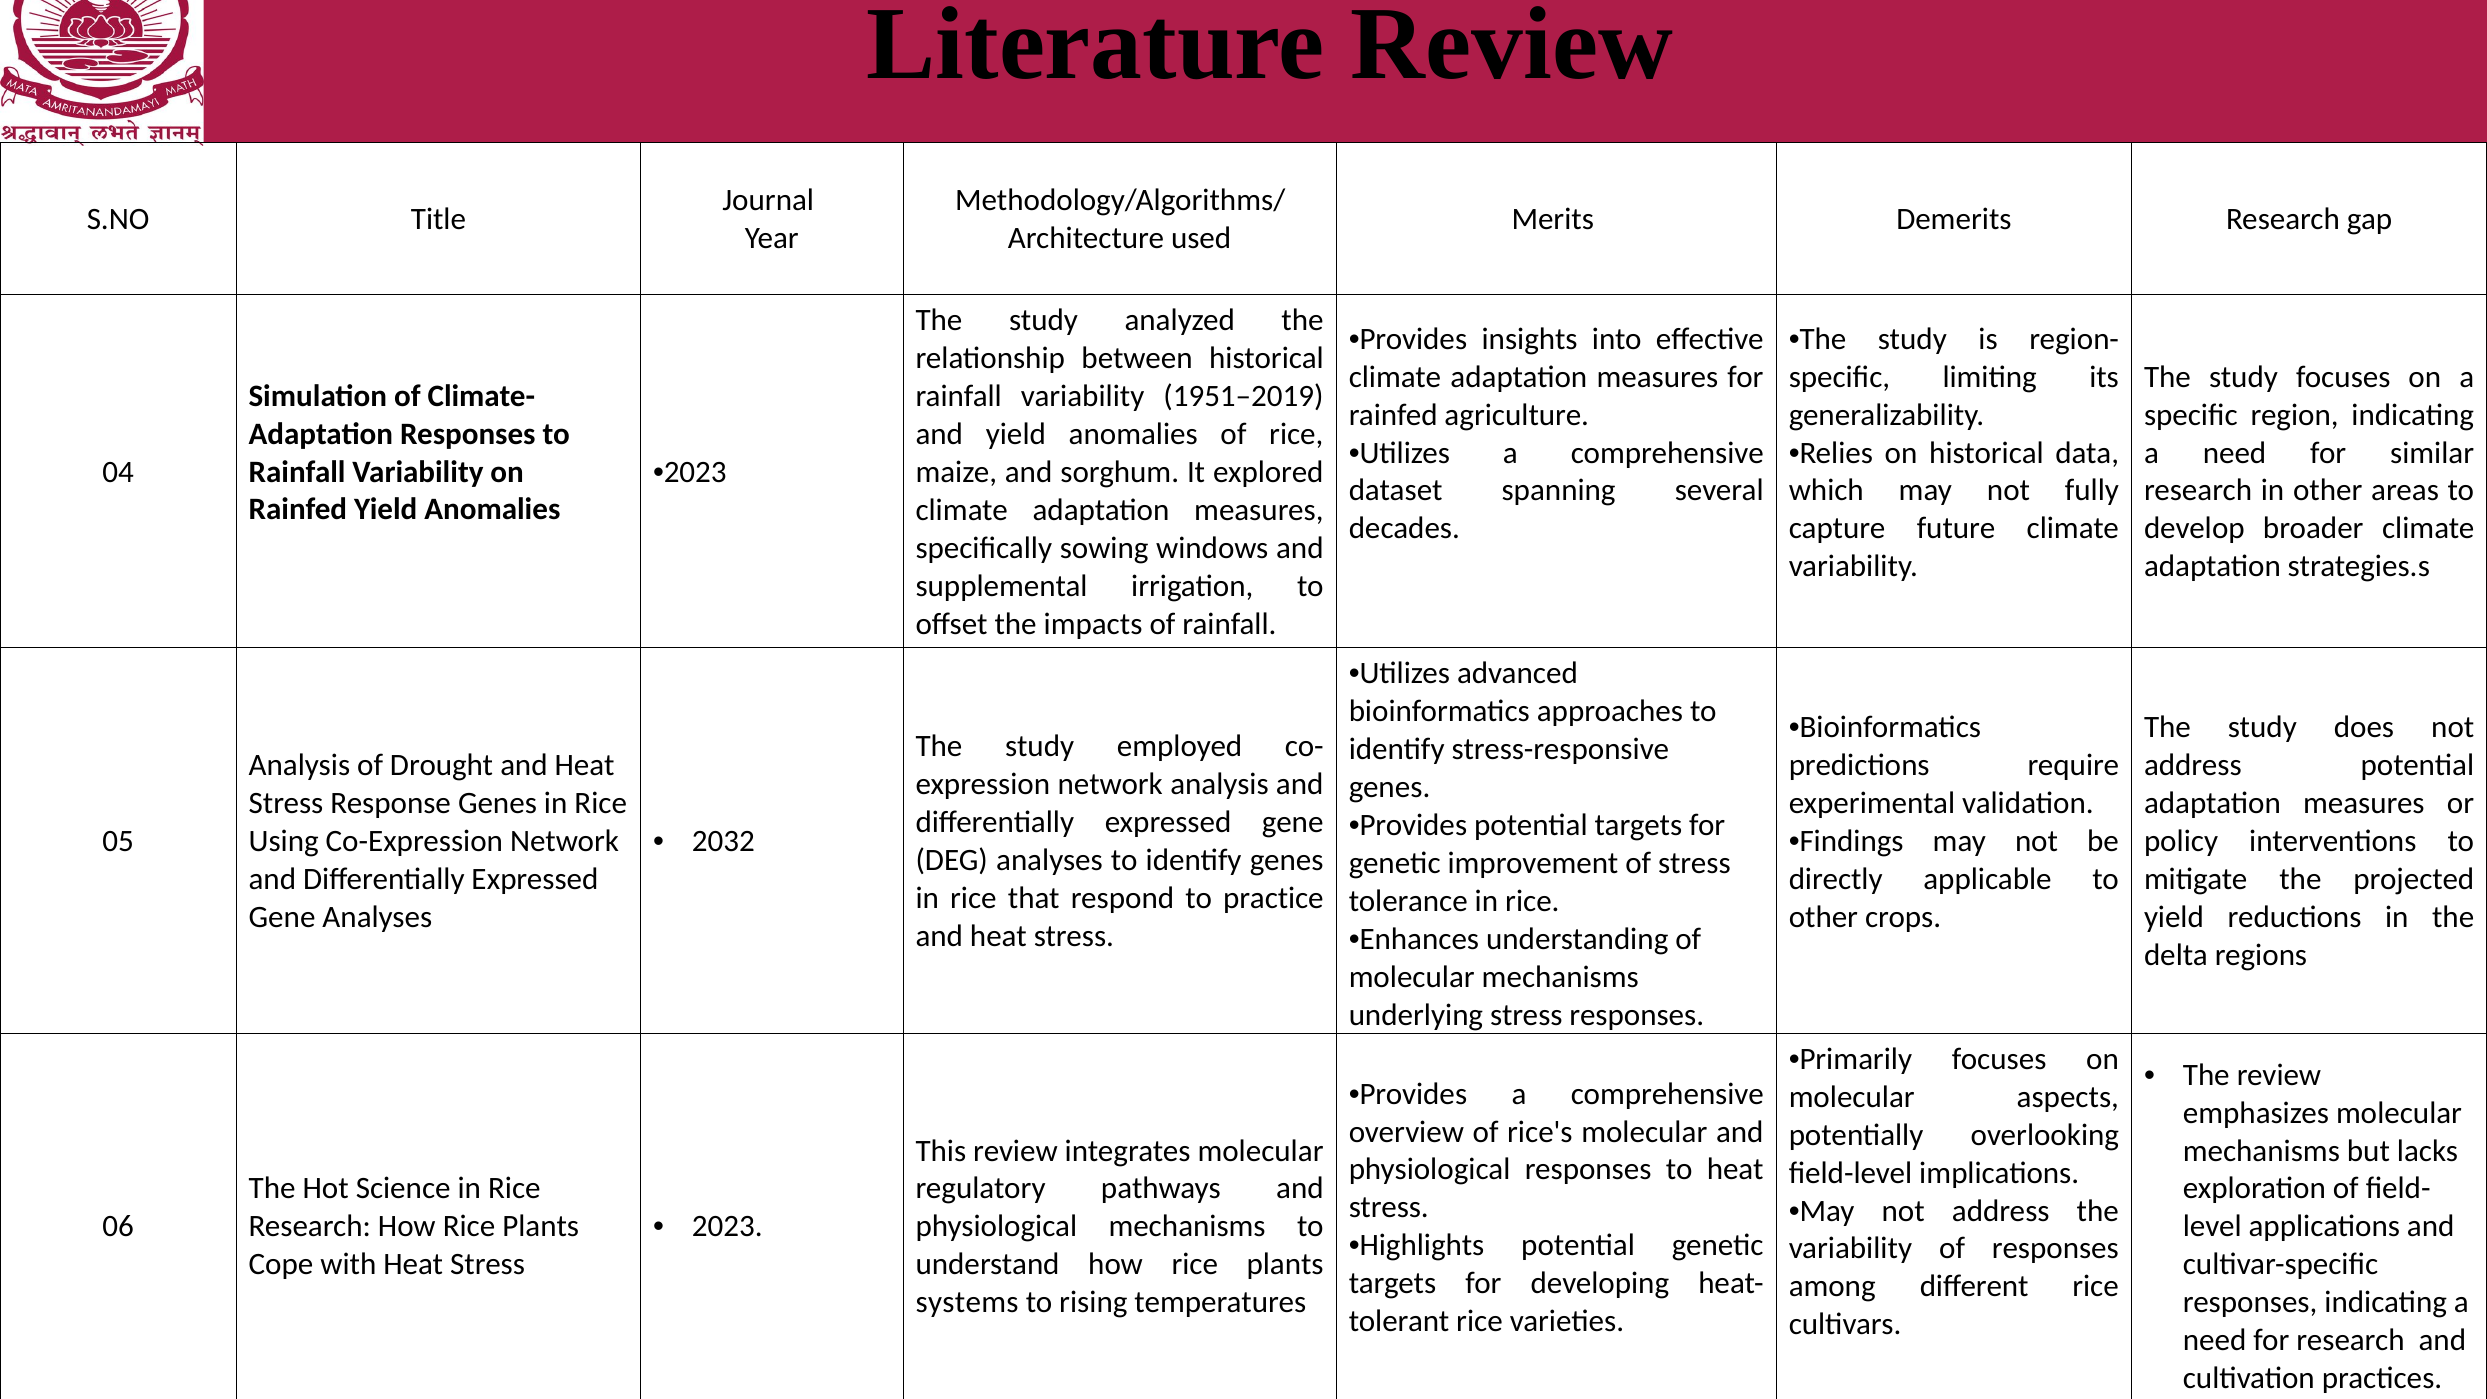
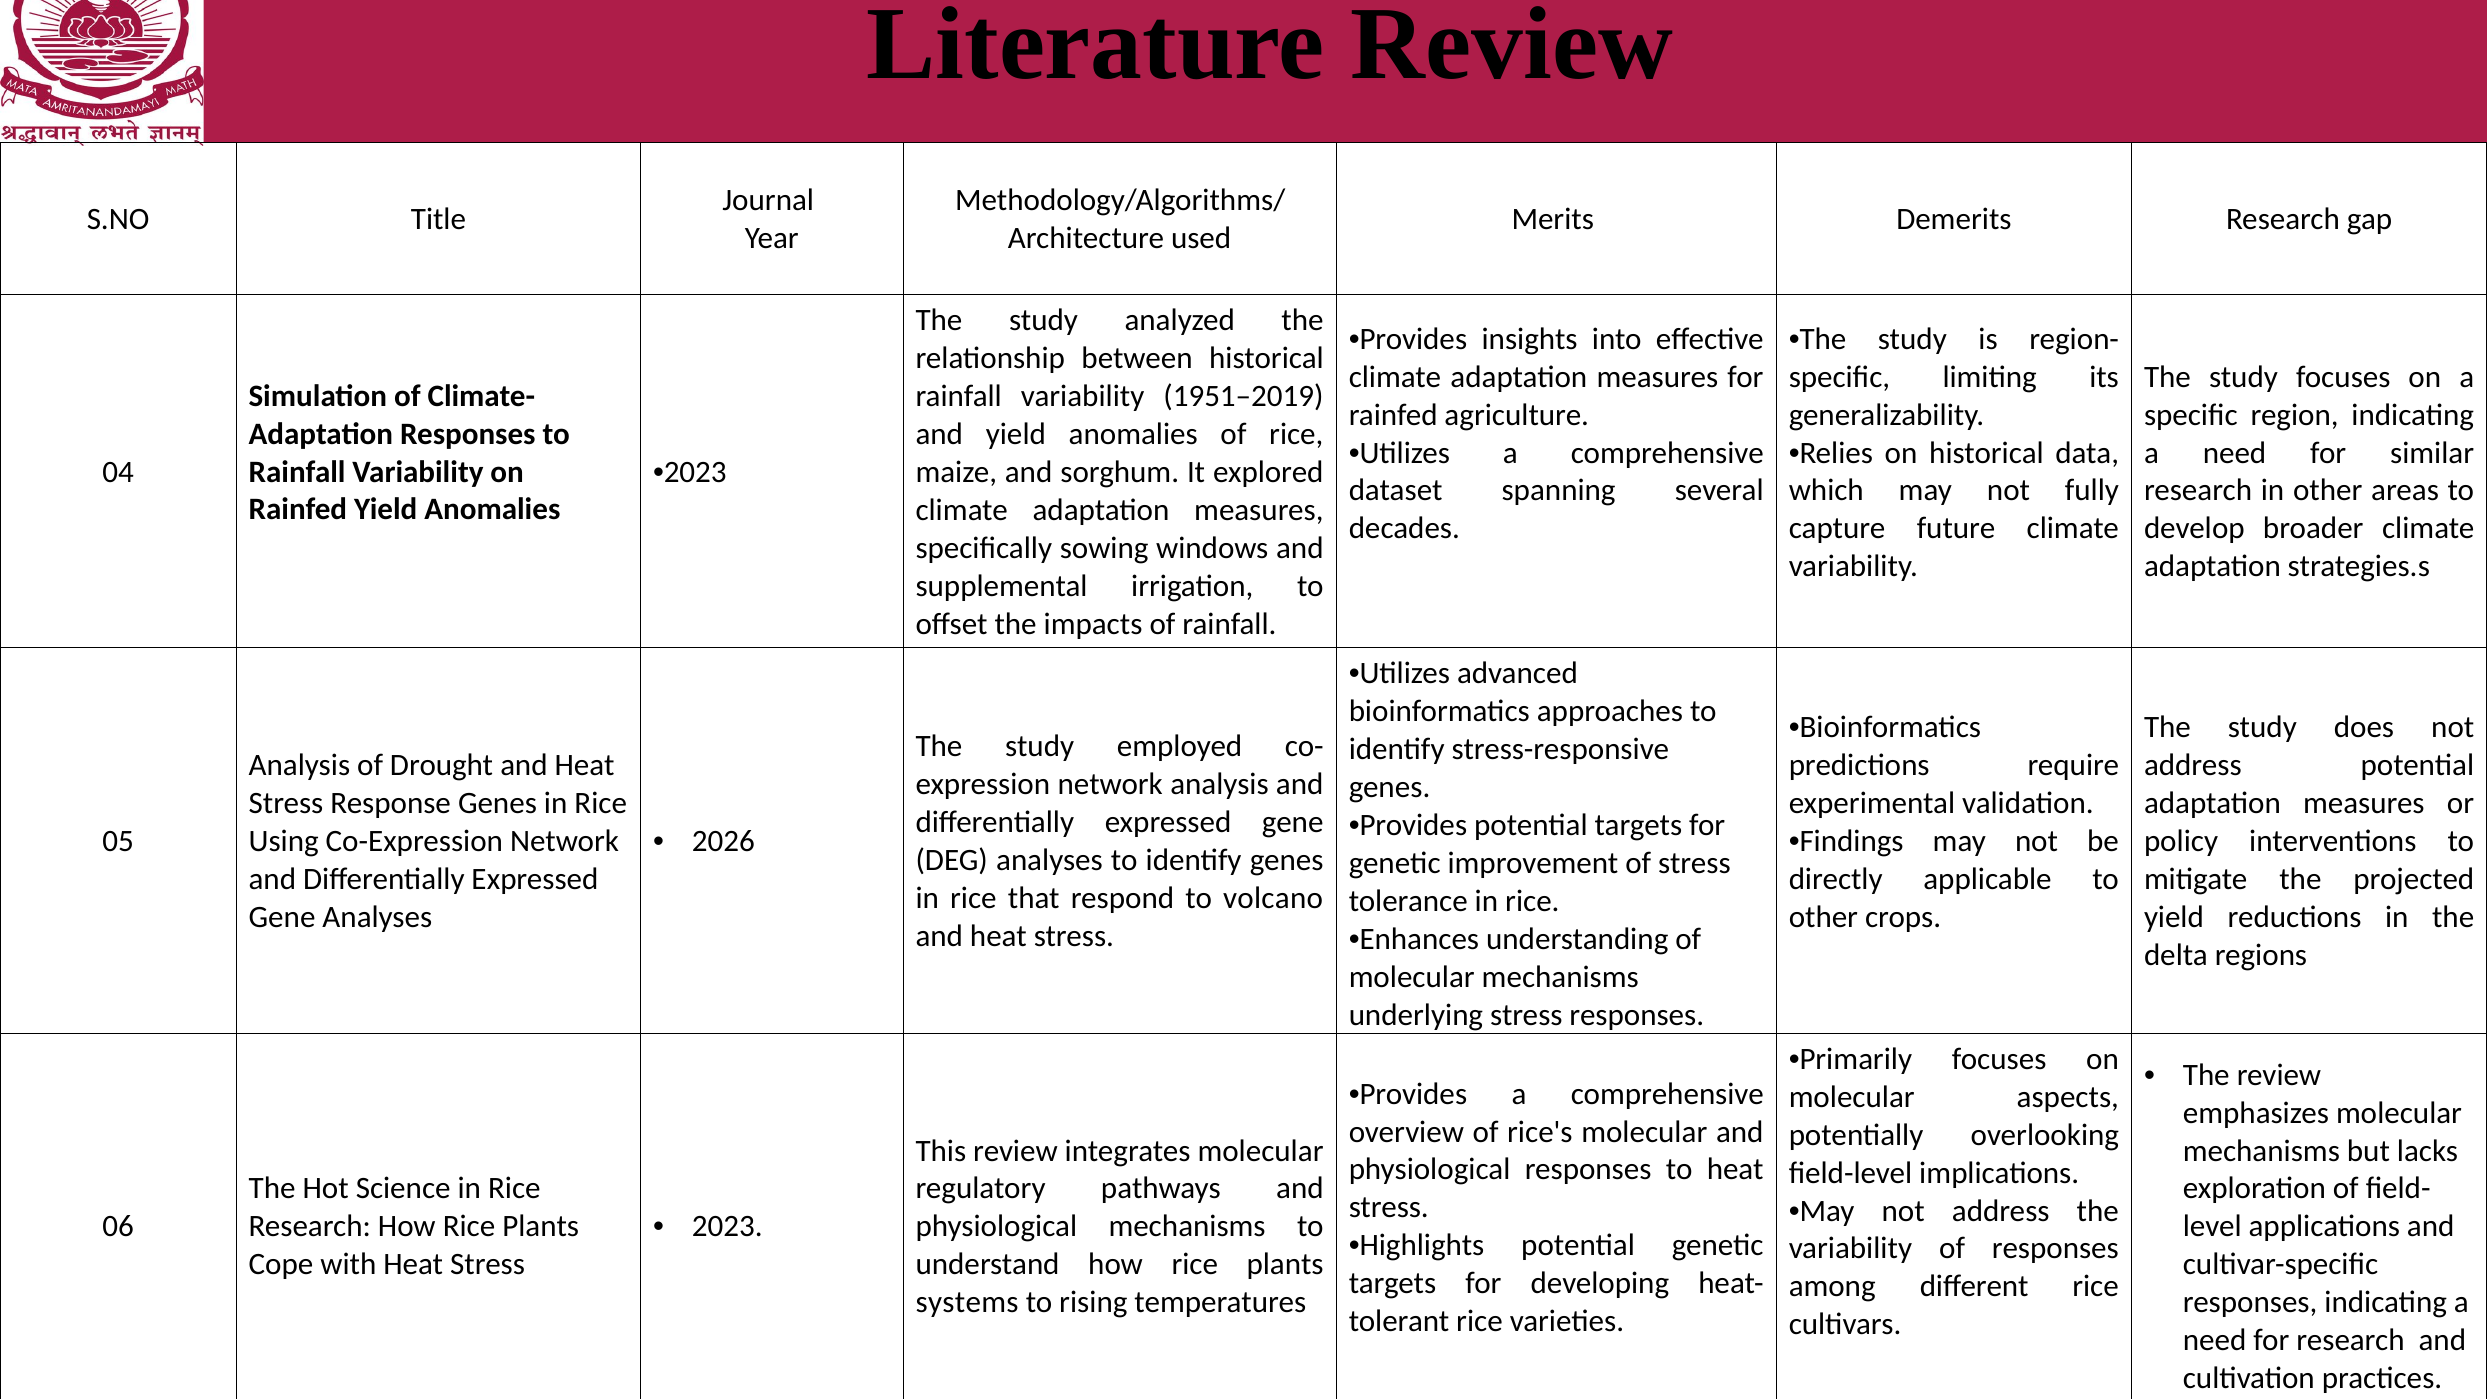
2032: 2032 -> 2026
practice: practice -> volcano
